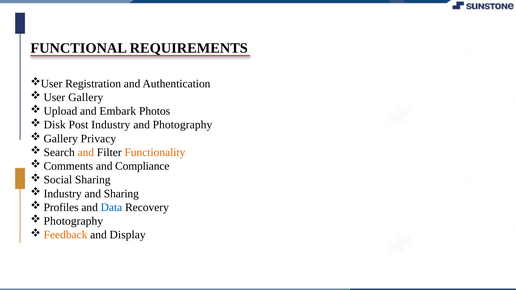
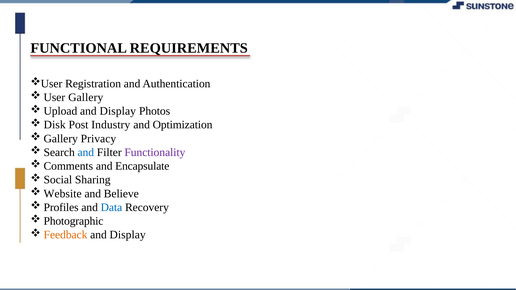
Upload and Embark: Embark -> Display
and Photography: Photography -> Optimization
and at (86, 152) colour: orange -> blue
Functionality colour: orange -> purple
Compliance: Compliance -> Encapsulate
Industry at (63, 194): Industry -> Website
and Sharing: Sharing -> Believe
Photography at (73, 221): Photography -> Photographic
